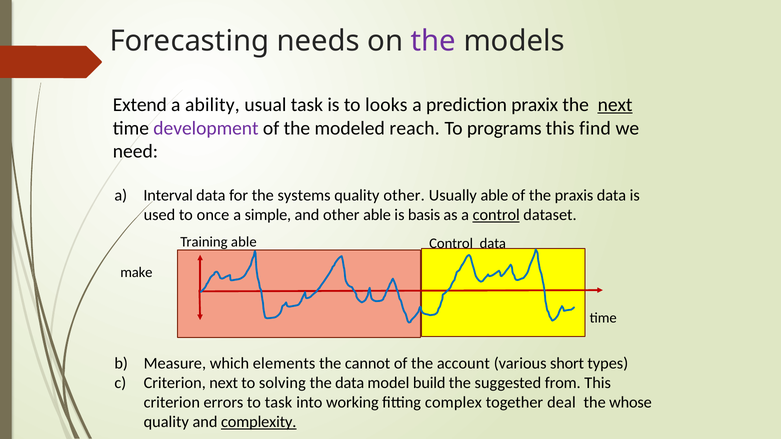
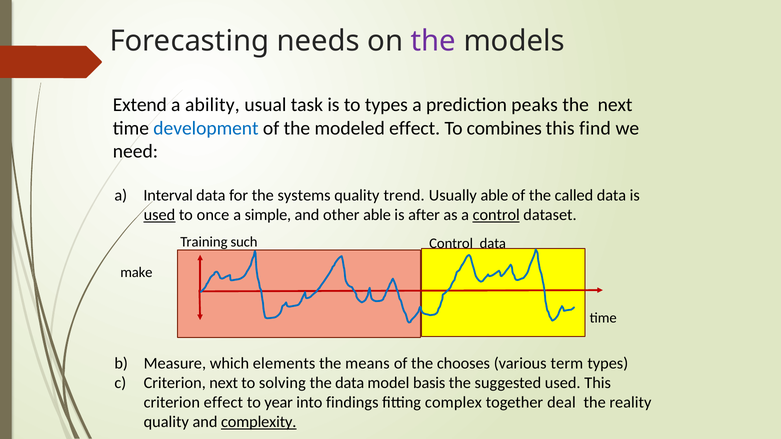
to looks: looks -> types
praxix: praxix -> peaks
next at (615, 105) underline: present -> none
development colour: purple -> blue
modeled reach: reach -> effect
programs: programs -> combines
quality other: other -> trend
praxis: praxis -> called
used at (159, 215) underline: none -> present
basis: basis -> after
Training able: able -> such
cannot: cannot -> means
account: account -> chooses
short: short -> term
build: build -> basis
suggested from: from -> used
criterion errors: errors -> effect
to task: task -> year
working: working -> findings
whose: whose -> reality
